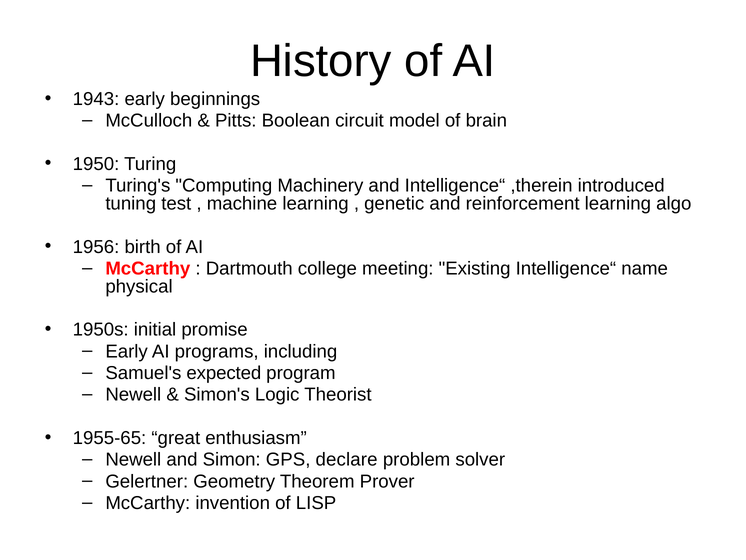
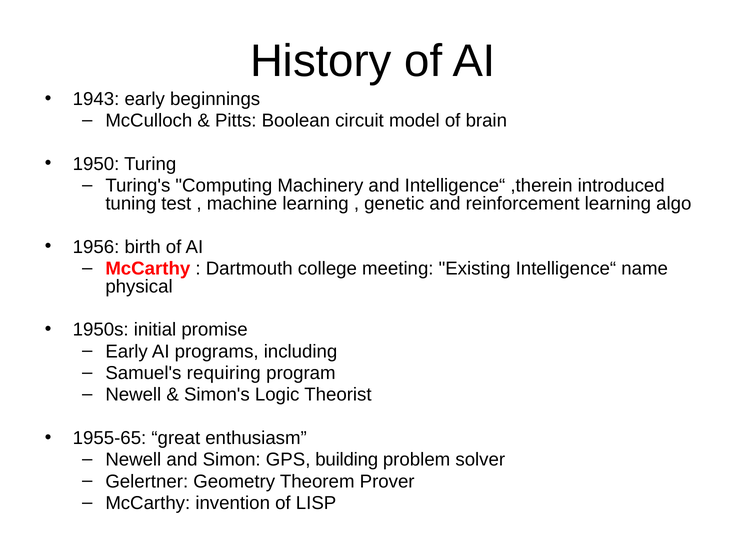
expected: expected -> requiring
declare: declare -> building
